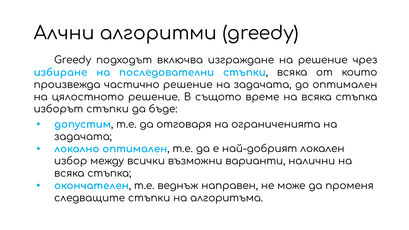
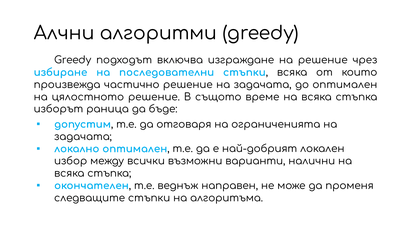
изборът стъпки: стъпки -> раница
